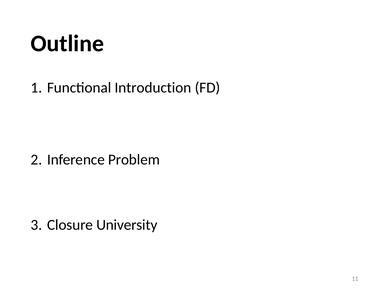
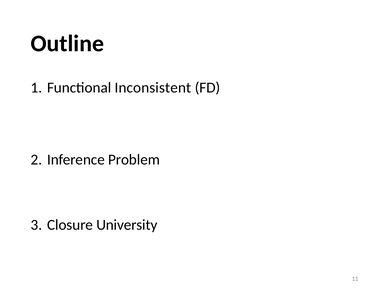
Introduction: Introduction -> Inconsistent
